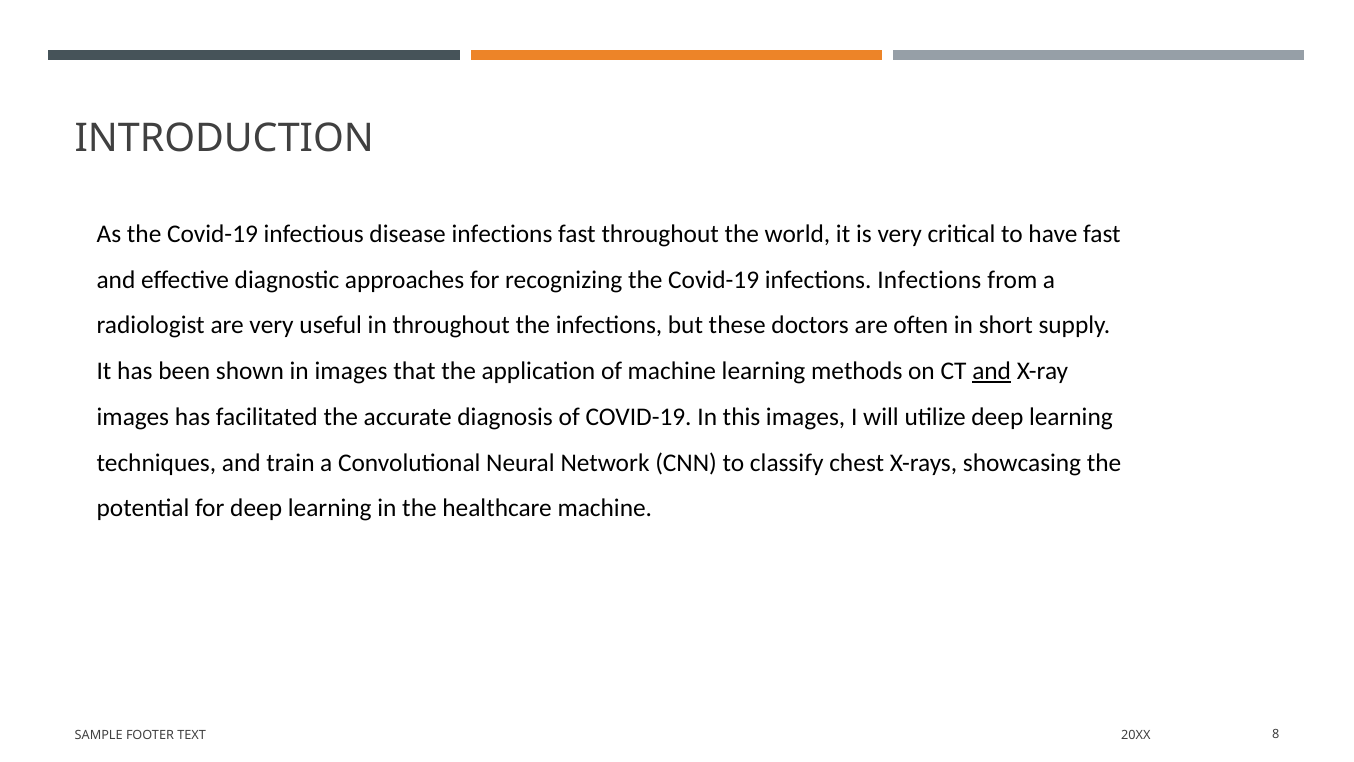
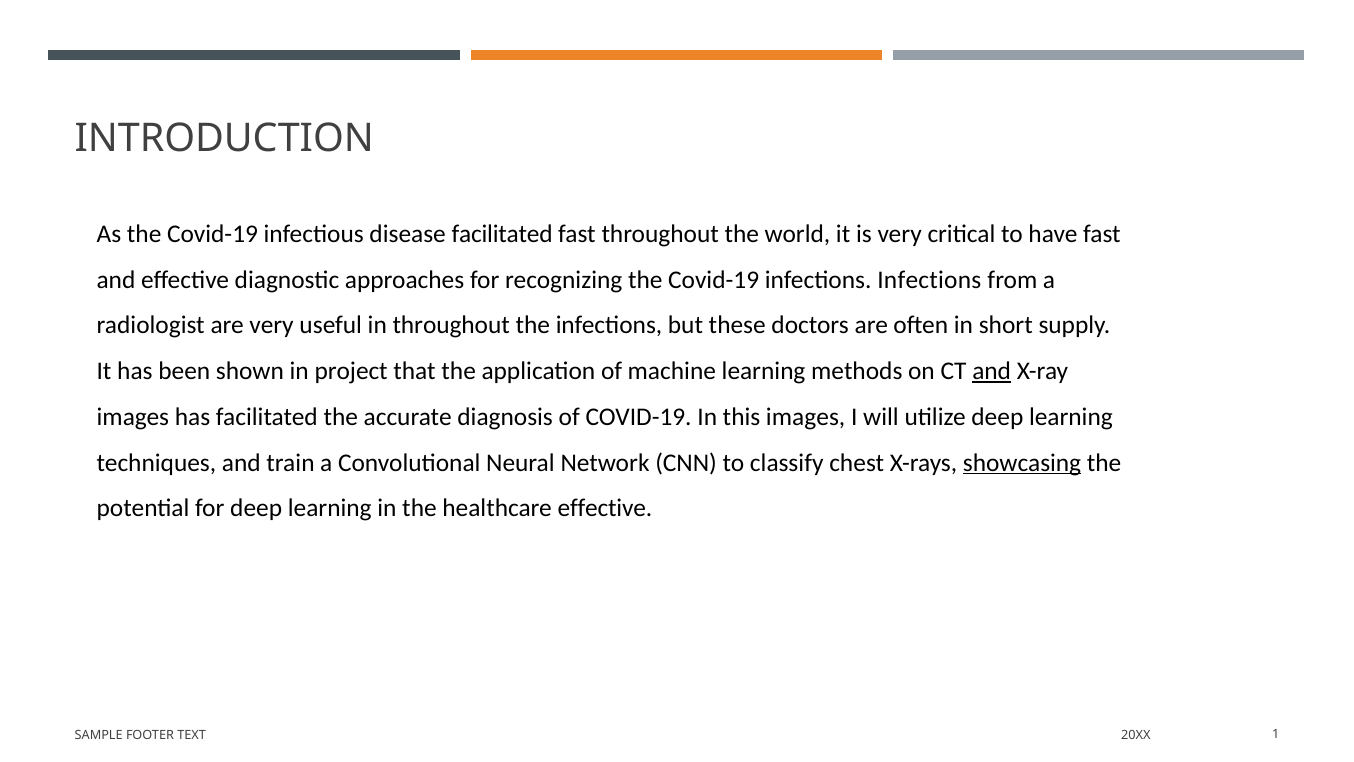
disease infections: infections -> facilitated
in images: images -> project
showcasing underline: none -> present
healthcare machine: machine -> effective
8: 8 -> 1
